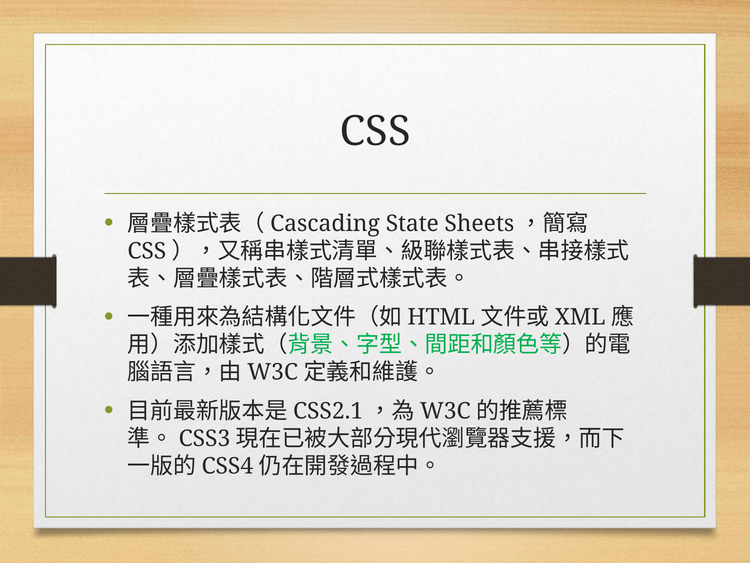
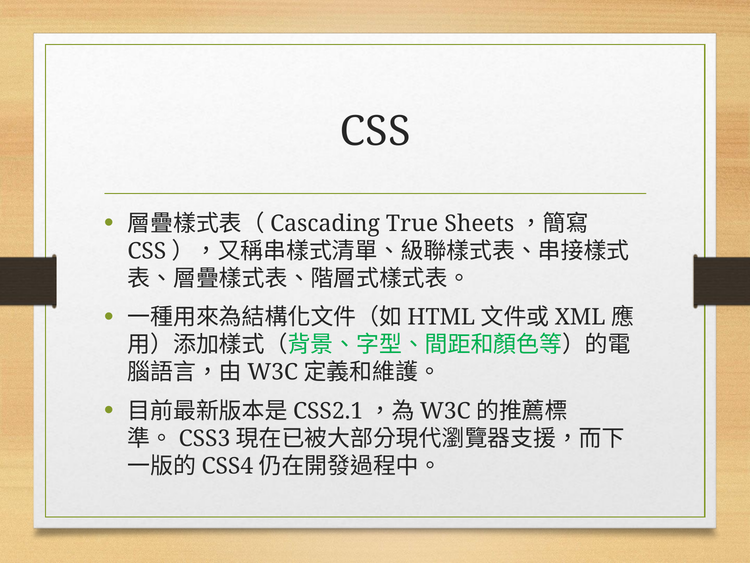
State: State -> True
